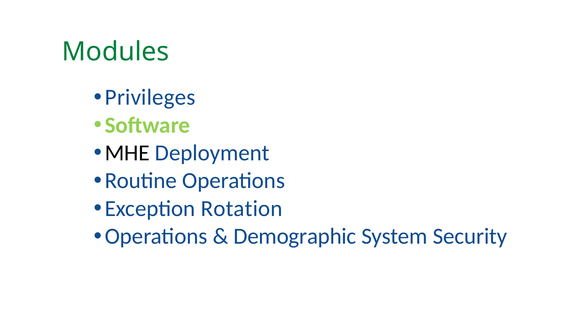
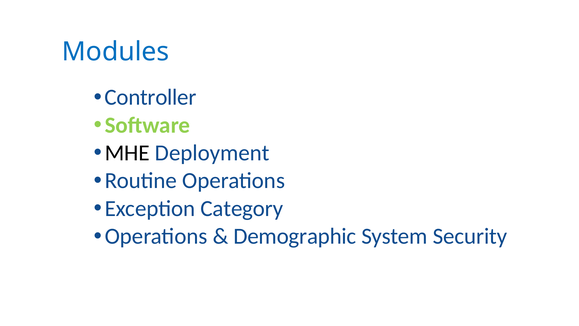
Modules colour: green -> blue
Privileges: Privileges -> Controller
Rotation: Rotation -> Category
